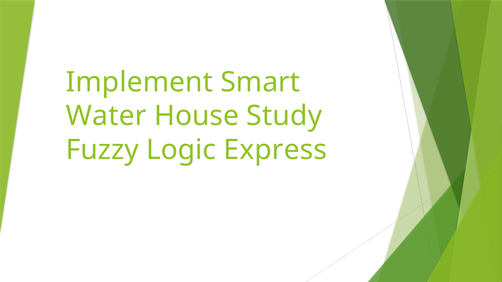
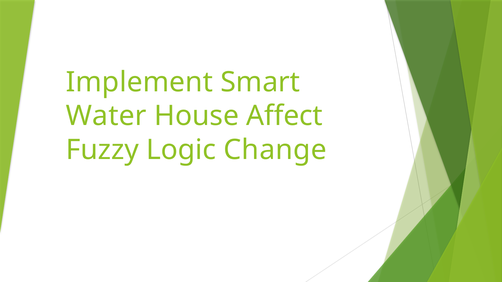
Study: Study -> Affect
Express: Express -> Change
